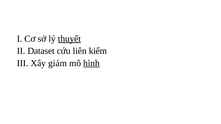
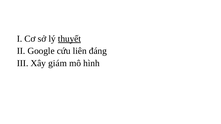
Dataset: Dataset -> Google
kiểm: kiểm -> đáng
hình underline: present -> none
